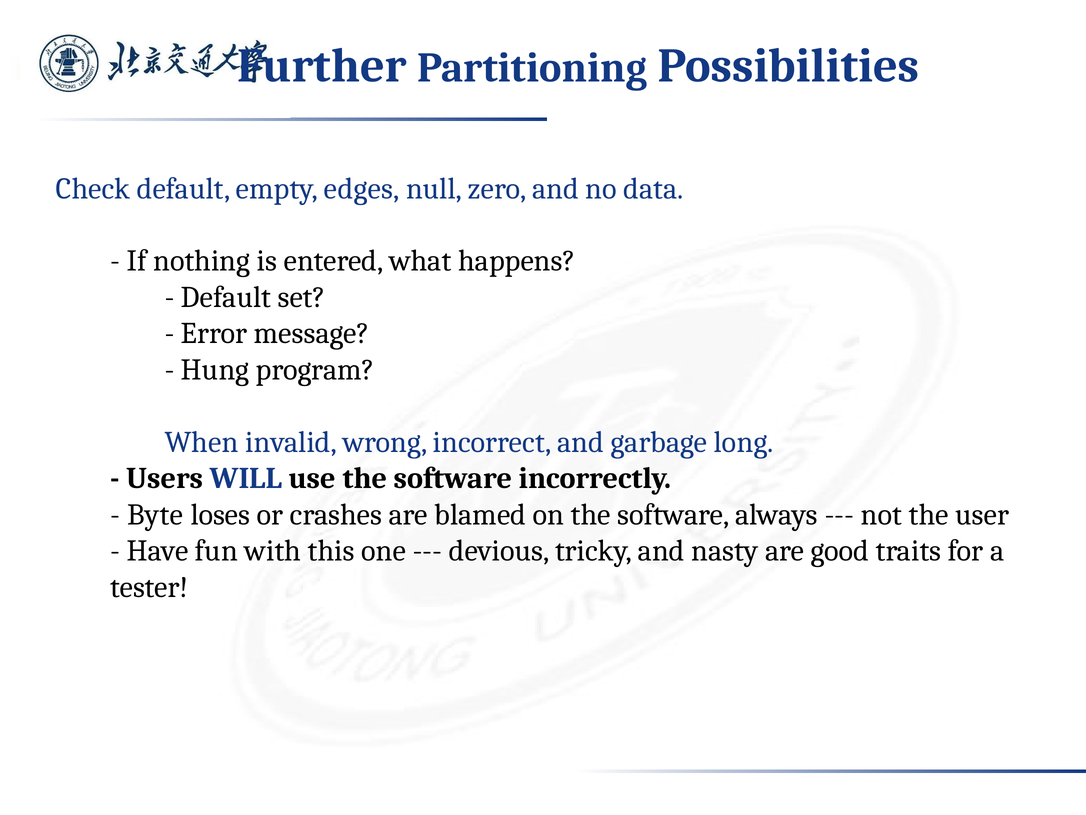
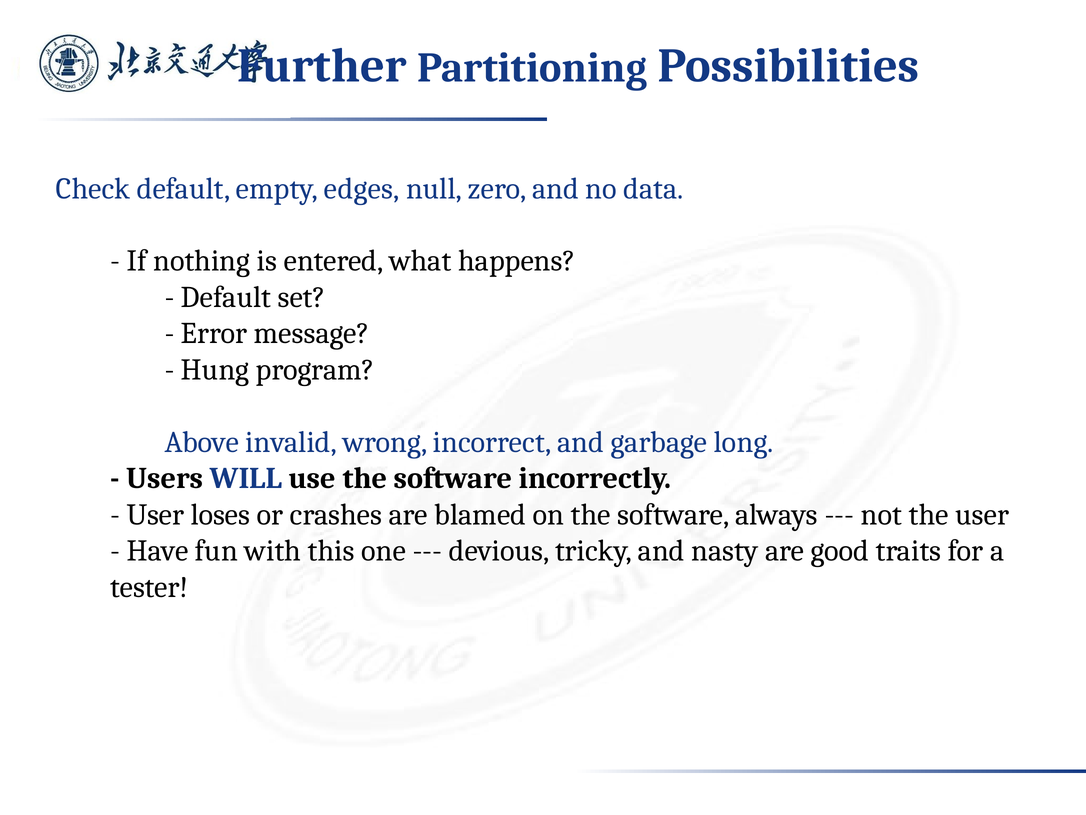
When: When -> Above
Byte at (155, 514): Byte -> User
